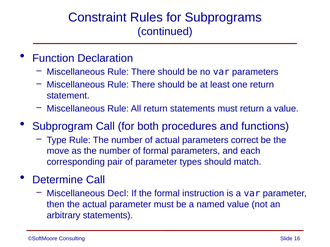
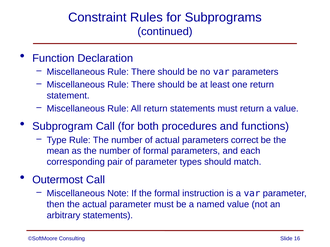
move: move -> mean
Determine: Determine -> Outermost
Decl: Decl -> Note
